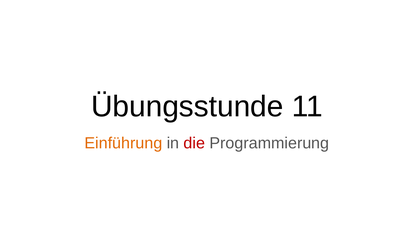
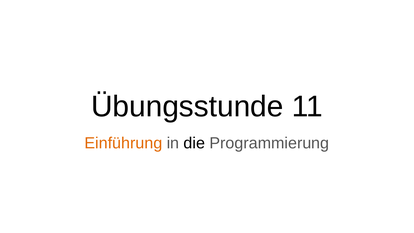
die colour: red -> black
